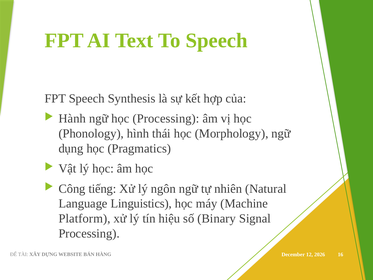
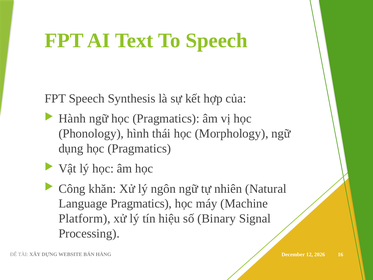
ngữ học Processing: Processing -> Pragmatics
tiếng: tiếng -> khăn
Language Linguistics: Linguistics -> Pragmatics
